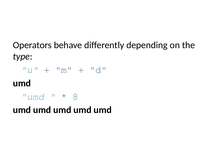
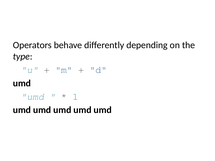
8: 8 -> 1
